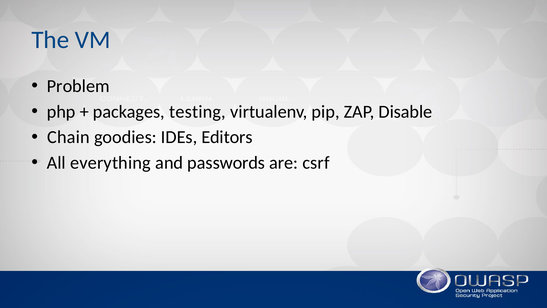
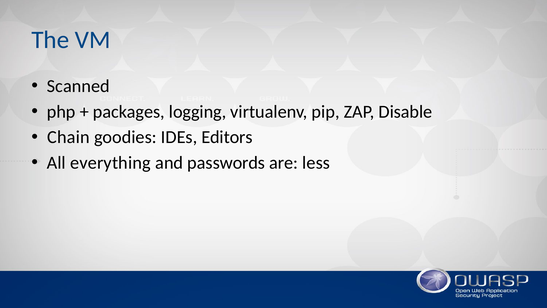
Problem: Problem -> Scanned
testing: testing -> logging
csrf: csrf -> less
